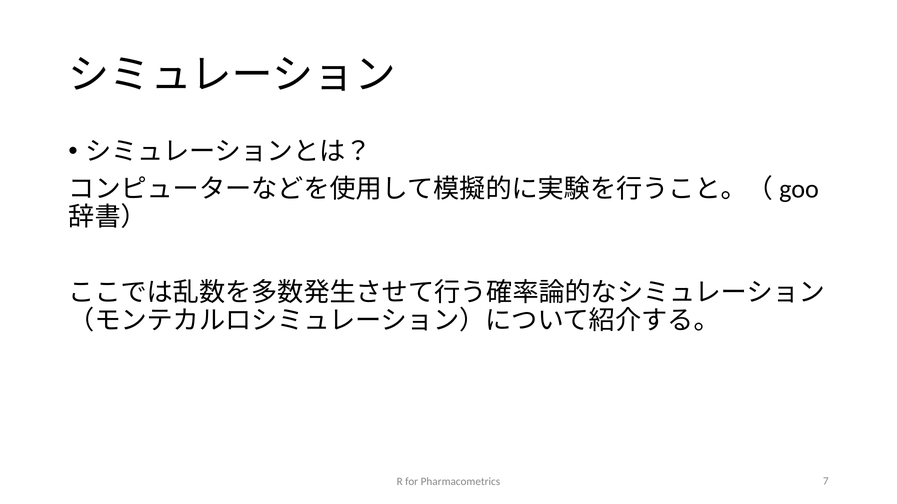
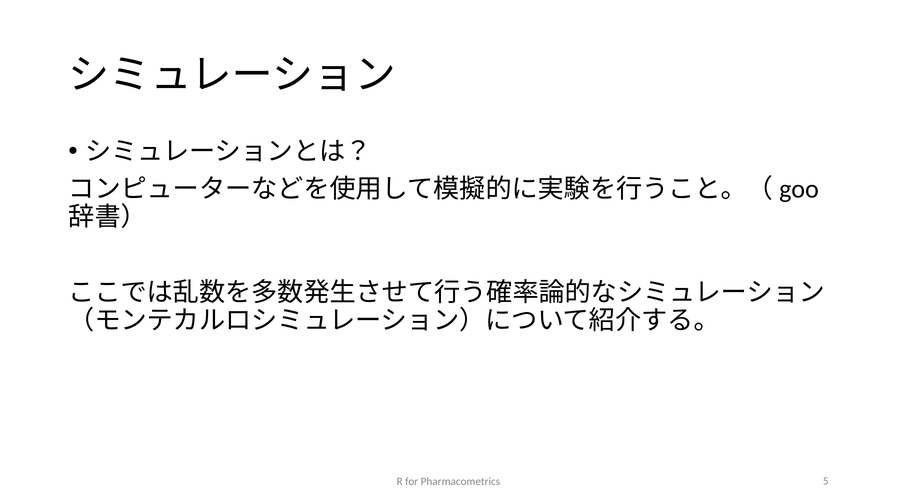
7: 7 -> 5
